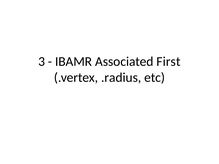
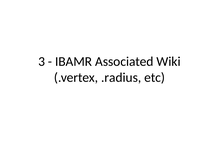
First: First -> Wiki
